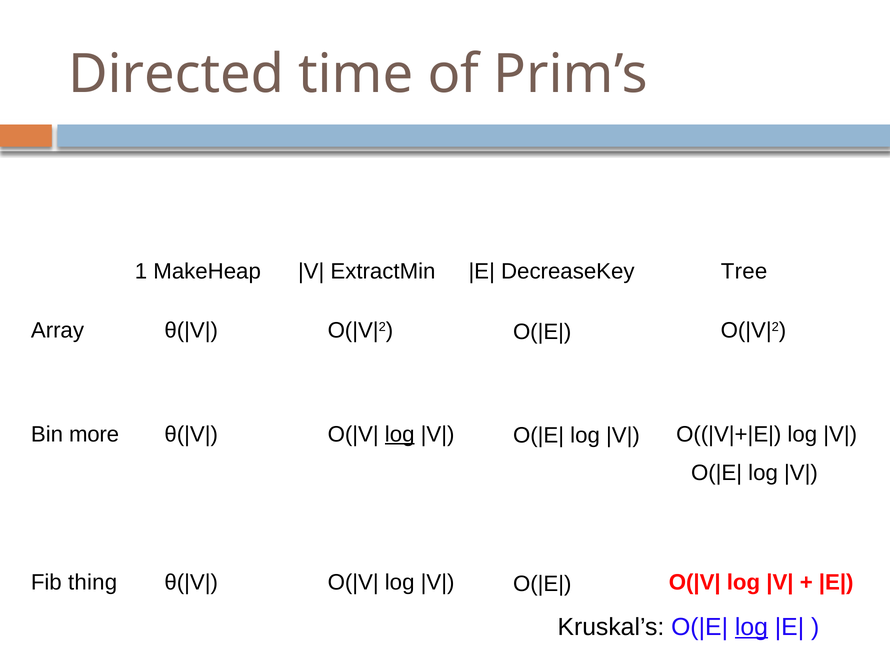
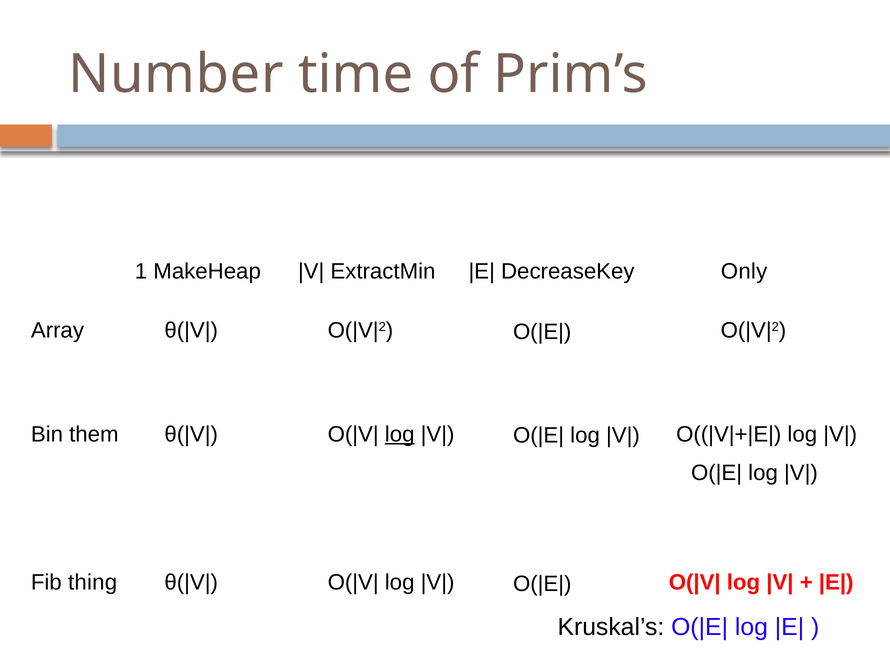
Directed: Directed -> Number
Tree: Tree -> Only
more: more -> them
log at (751, 627) underline: present -> none
